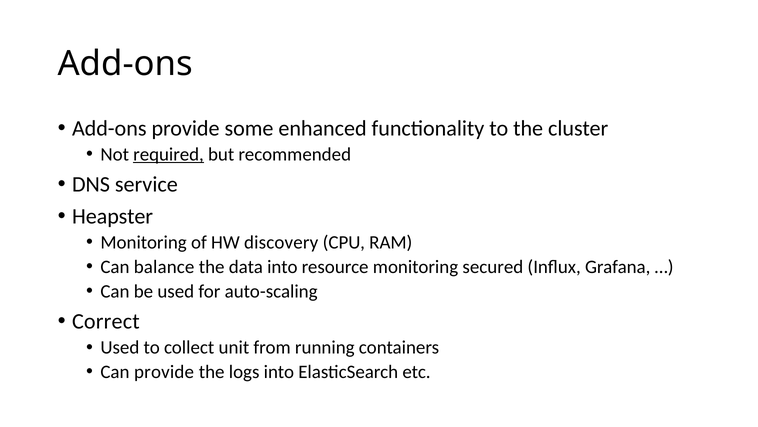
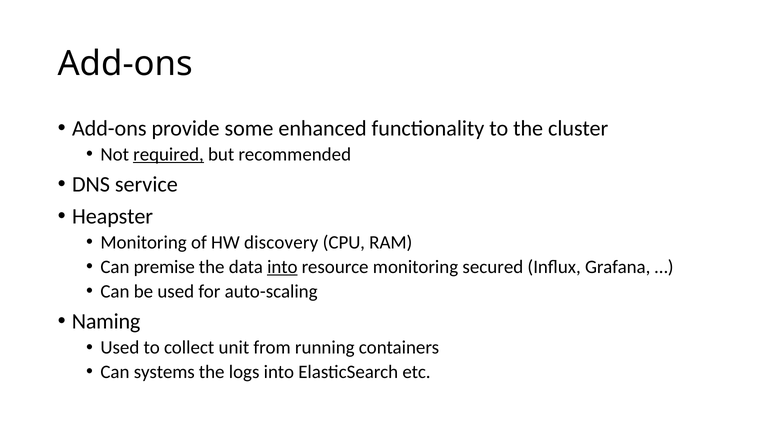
balance: balance -> premise
into at (282, 267) underline: none -> present
Correct: Correct -> Naming
Can provide: provide -> systems
